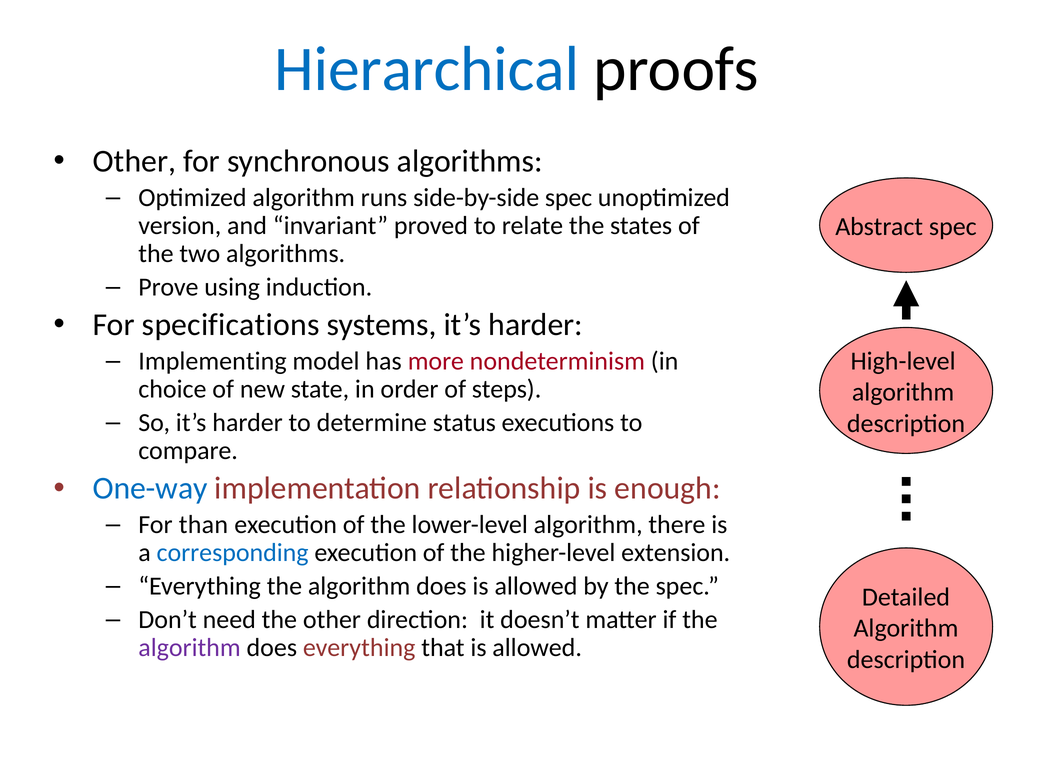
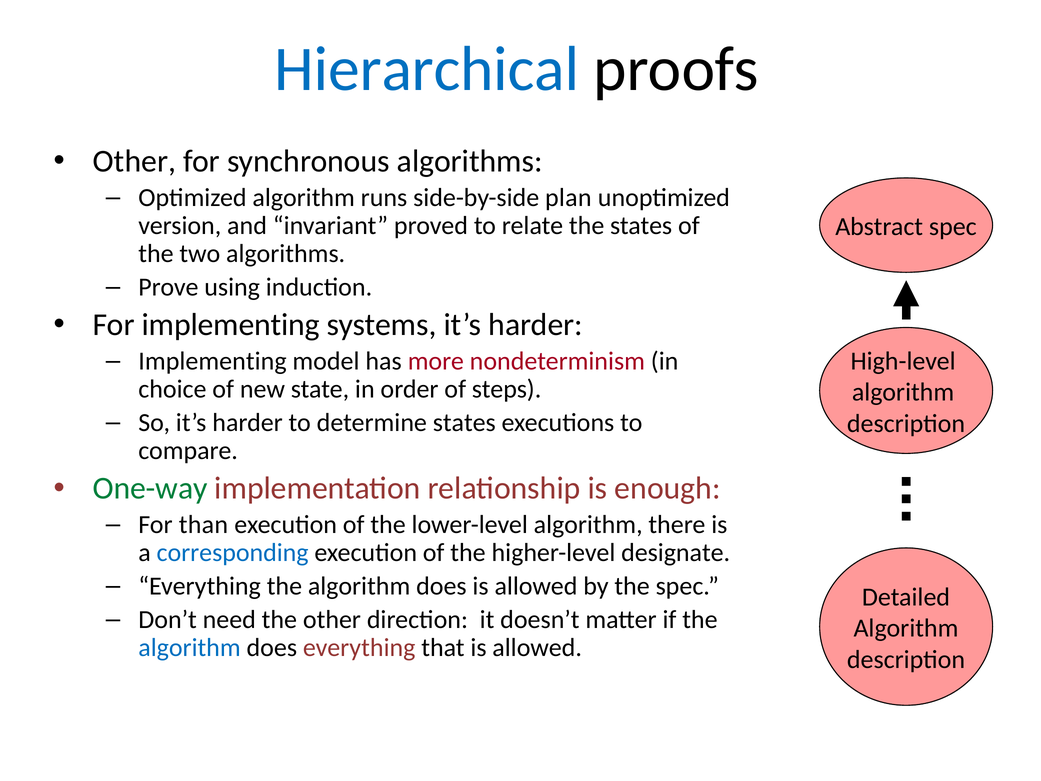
side-by-side spec: spec -> plan
For specifications: specifications -> implementing
determine status: status -> states
One-way colour: blue -> green
extension: extension -> designate
algorithm at (190, 647) colour: purple -> blue
